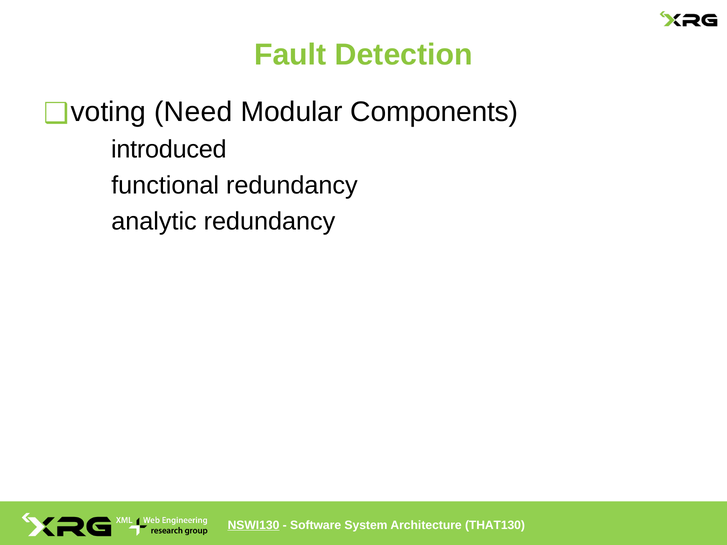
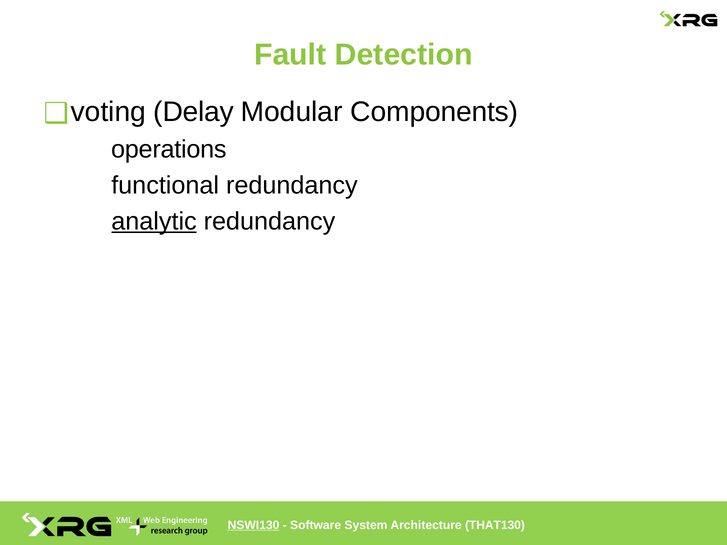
Need: Need -> Delay
introduced: introduced -> operations
analytic underline: none -> present
